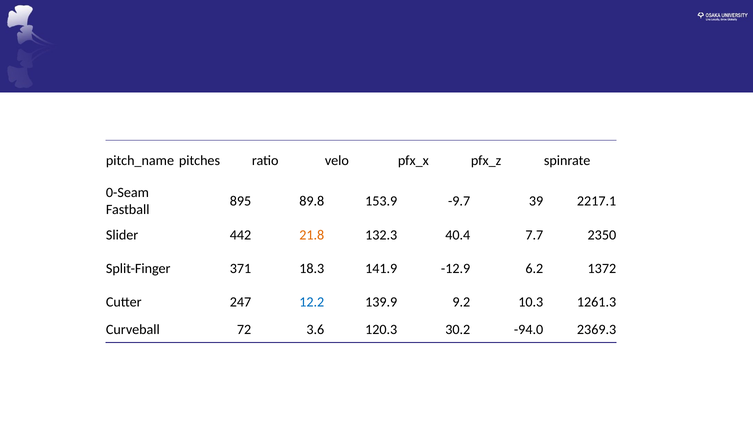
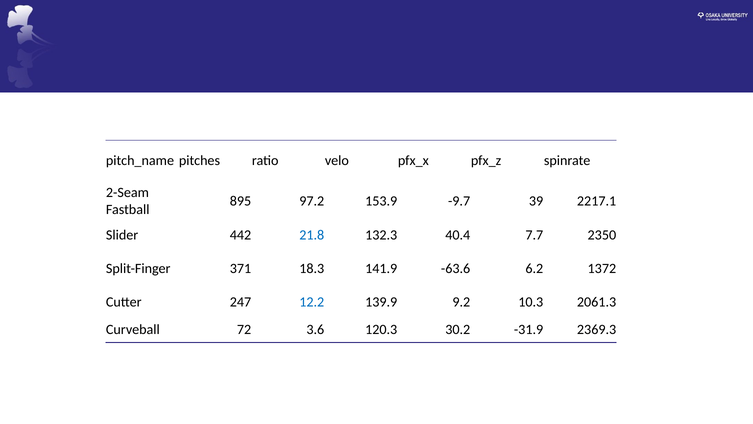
0-Seam: 0-Seam -> 2-Seam
89.8: 89.8 -> 97.2
21.8 colour: orange -> blue
-12.9: -12.9 -> -63.6
1261.3: 1261.3 -> 2061.3
-94.0: -94.0 -> -31.9
